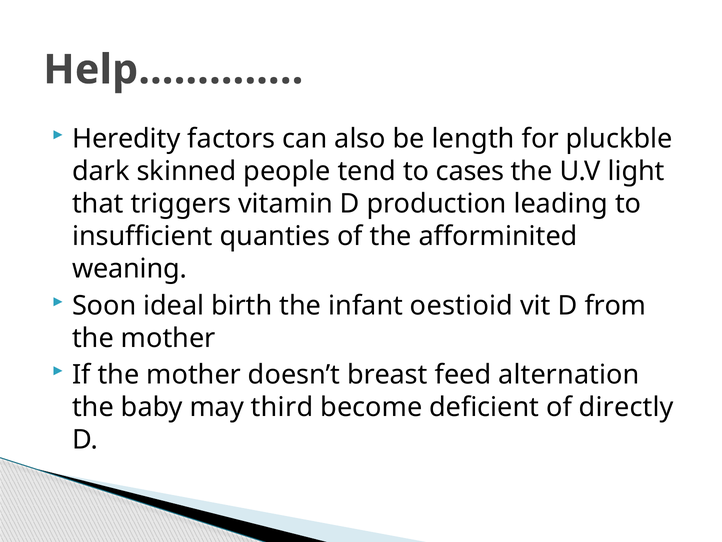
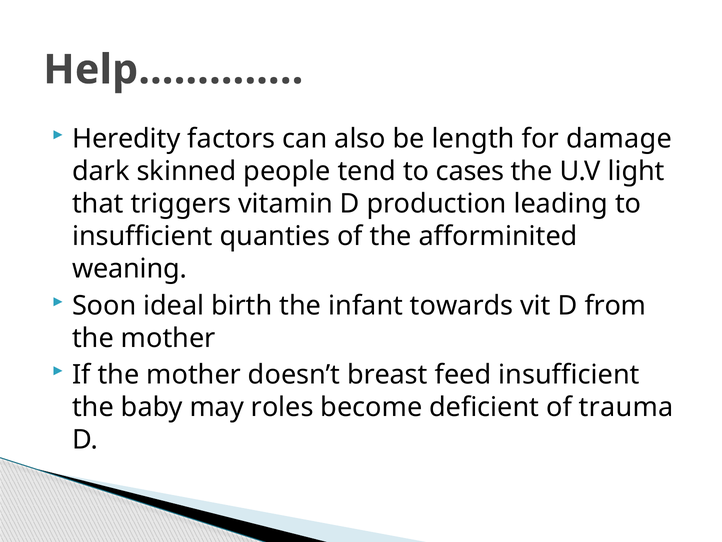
pluckble: pluckble -> damage
oestioid: oestioid -> towards
feed alternation: alternation -> insufficient
third: third -> roles
directly: directly -> trauma
